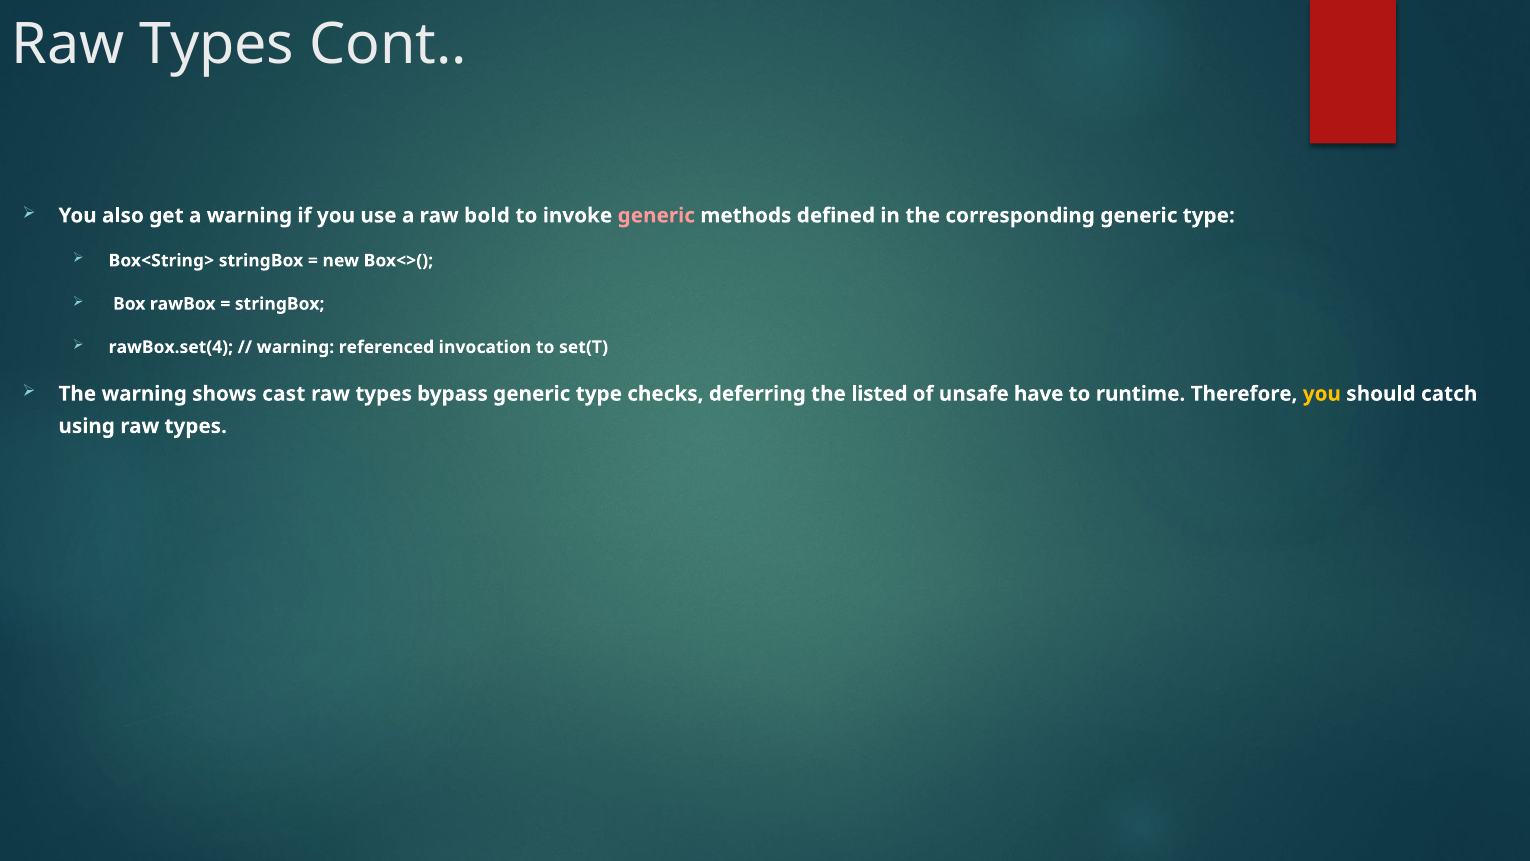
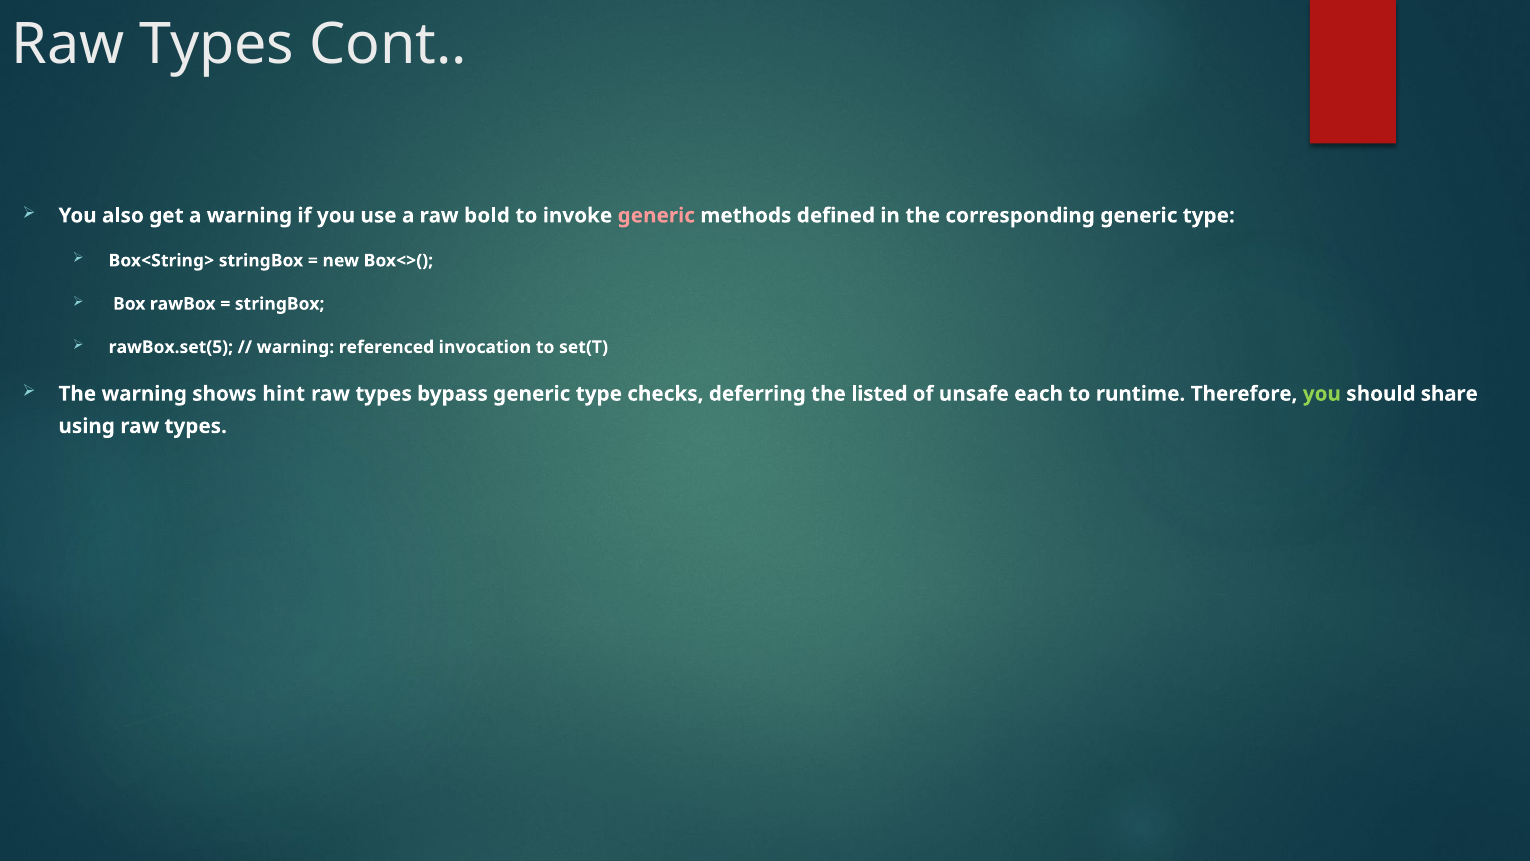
rawBox.set(4: rawBox.set(4 -> rawBox.set(5
cast: cast -> hint
have: have -> each
you at (1322, 394) colour: yellow -> light green
catch: catch -> share
